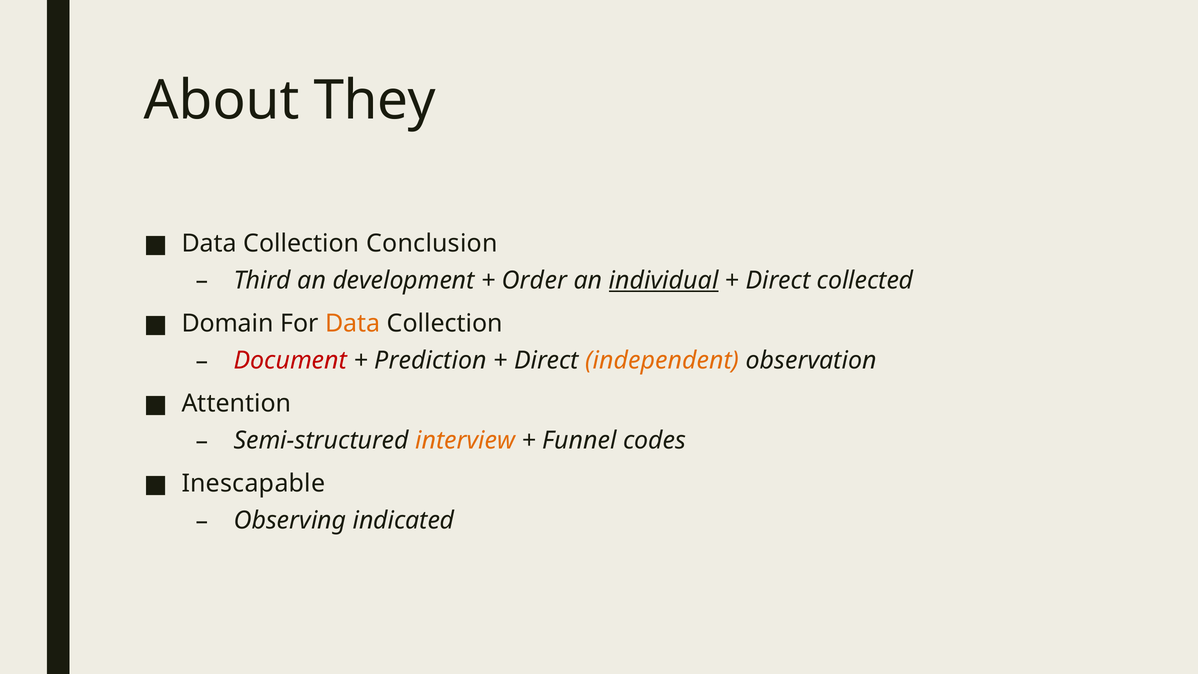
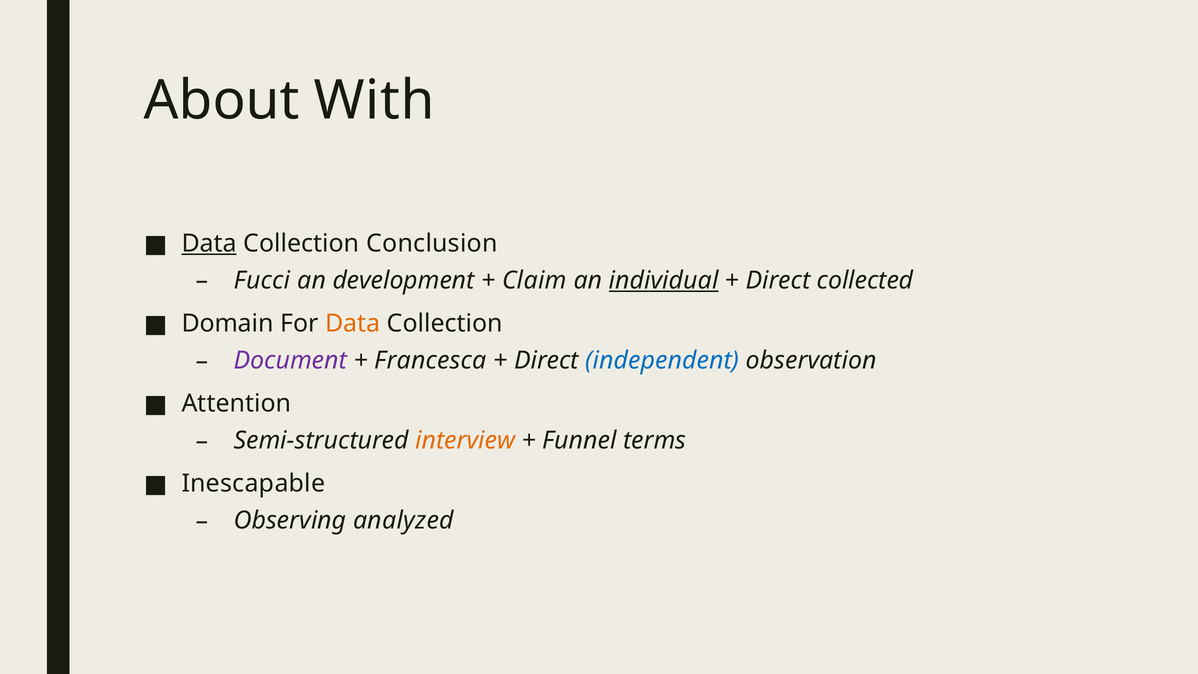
They: They -> With
Data at (209, 243) underline: none -> present
Third: Third -> Fucci
Order: Order -> Claim
Document colour: red -> purple
Prediction: Prediction -> Francesca
independent colour: orange -> blue
codes: codes -> terms
indicated: indicated -> analyzed
